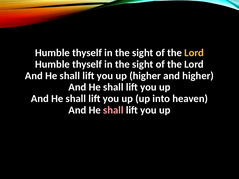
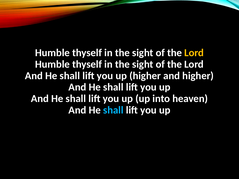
shall at (113, 110) colour: pink -> light blue
